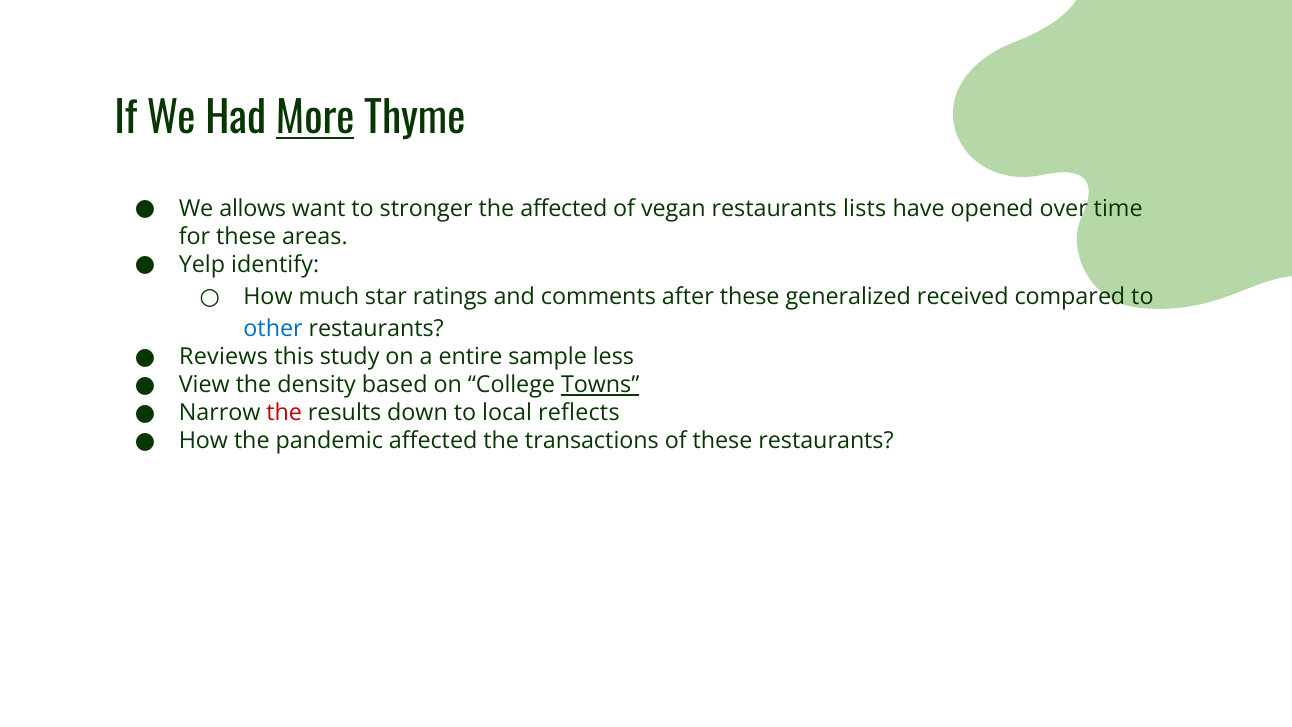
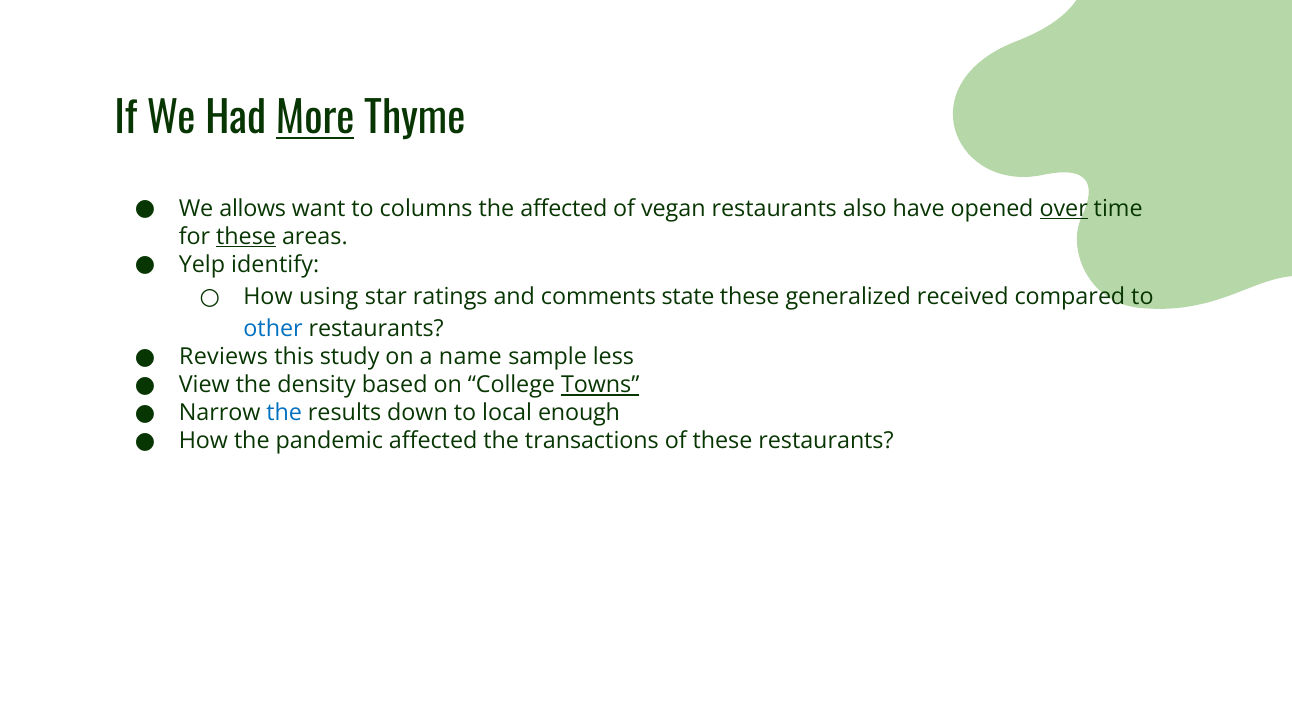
stronger: stronger -> columns
lists: lists -> also
over underline: none -> present
these at (246, 237) underline: none -> present
much: much -> using
after: after -> state
entire: entire -> name
the at (284, 413) colour: red -> blue
reflects: reflects -> enough
